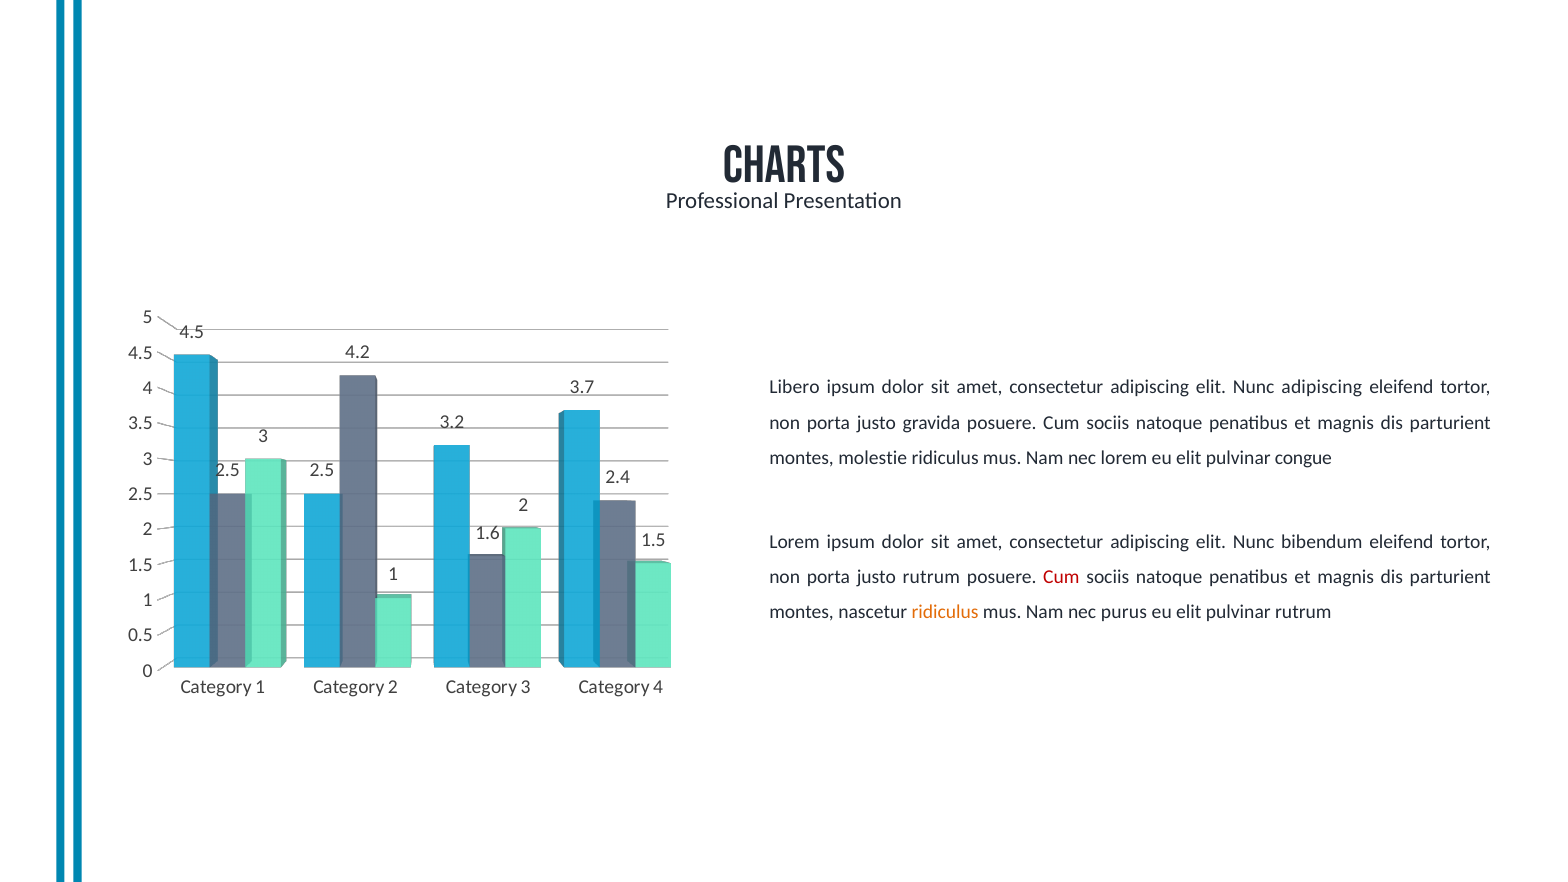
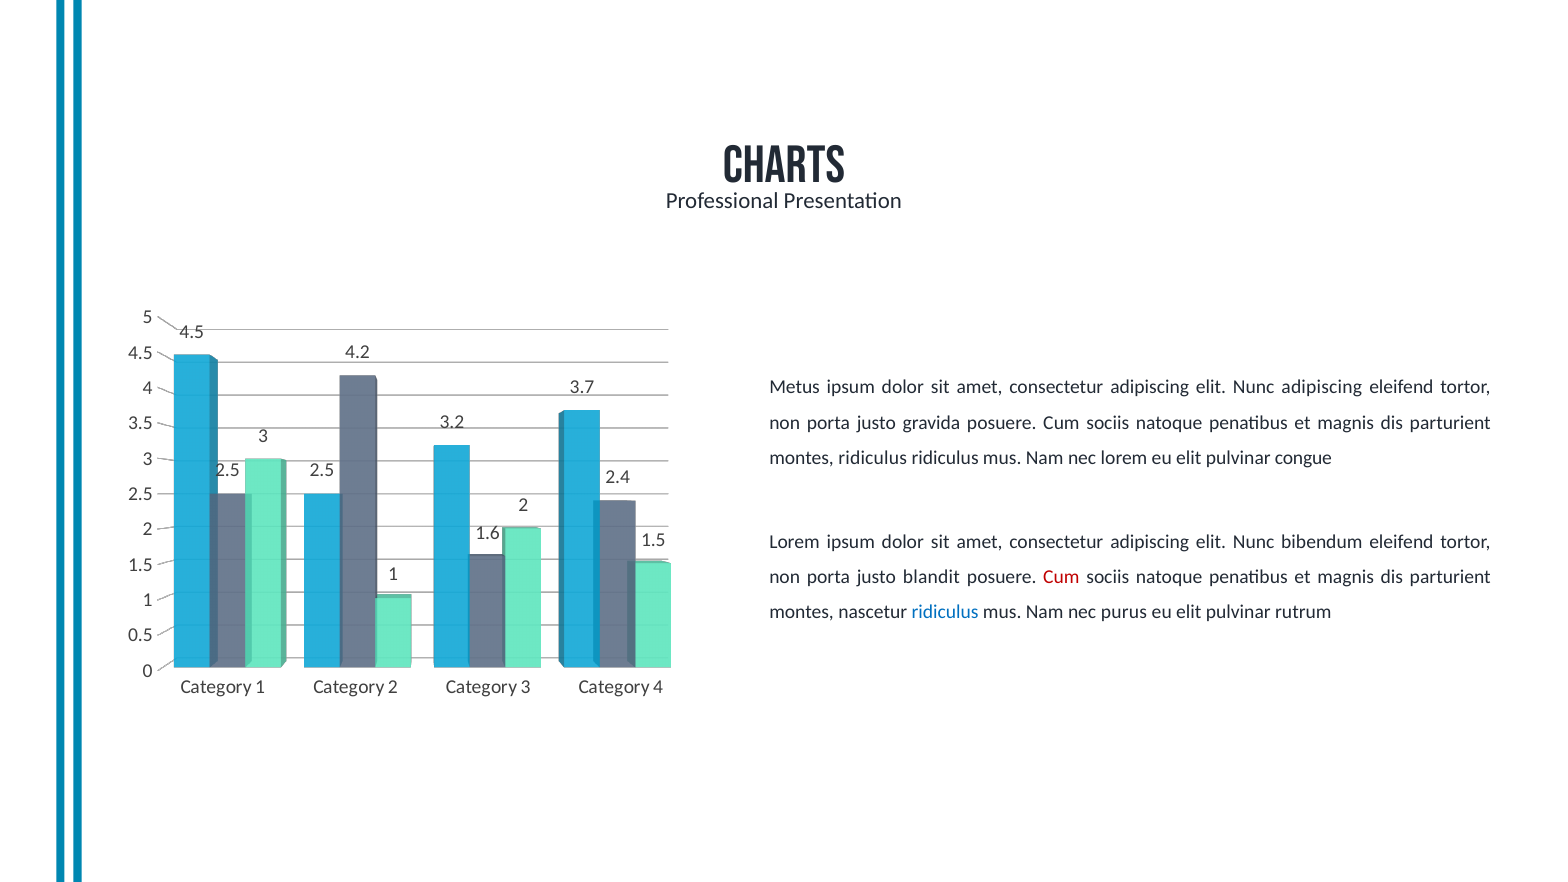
Libero: Libero -> Metus
montes molestie: molestie -> ridiculus
justo rutrum: rutrum -> blandit
ridiculus at (945, 612) colour: orange -> blue
